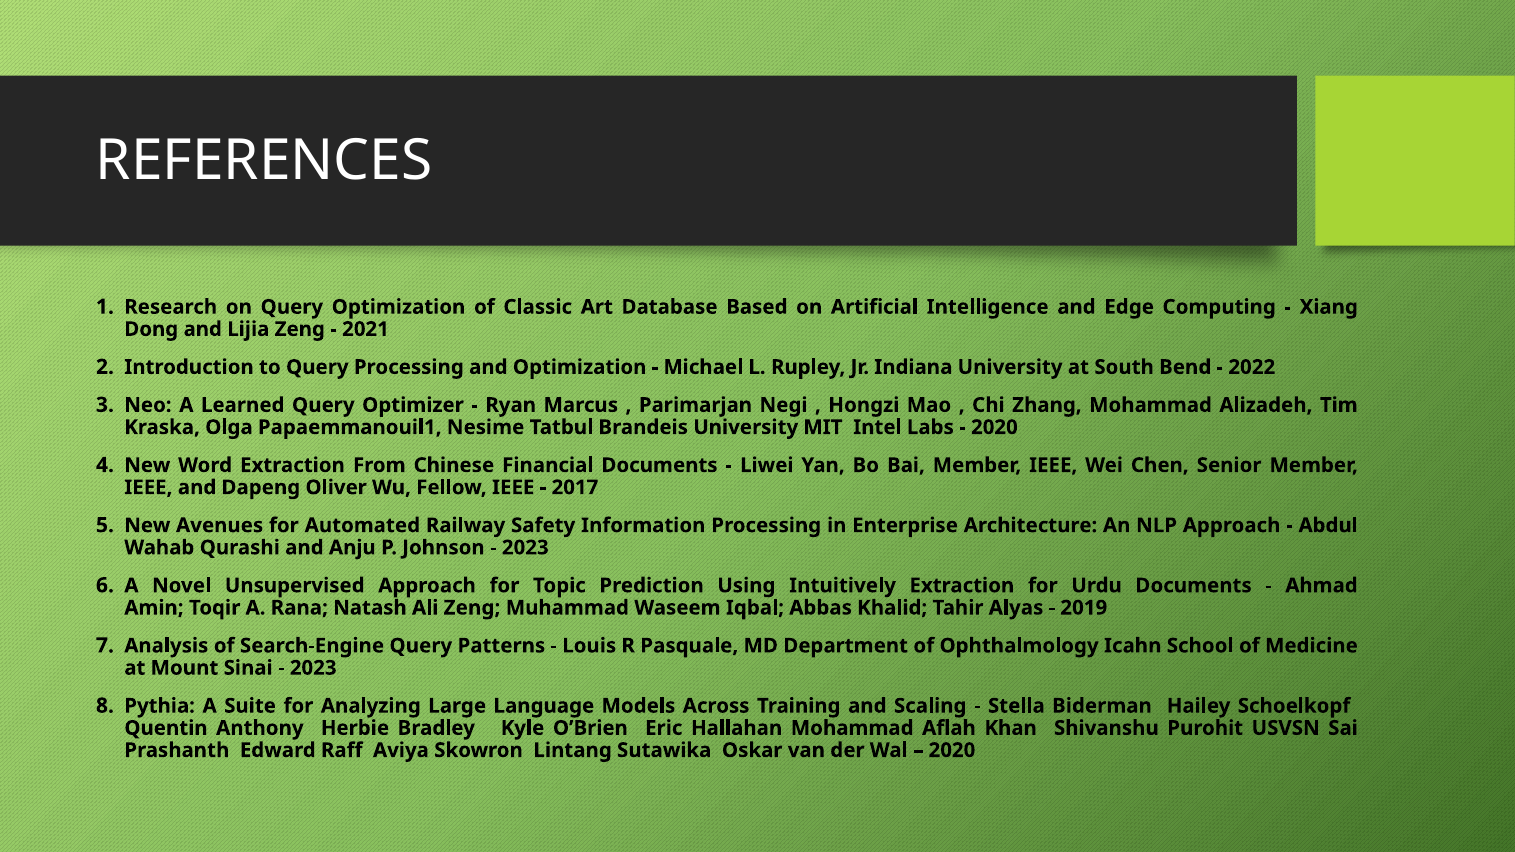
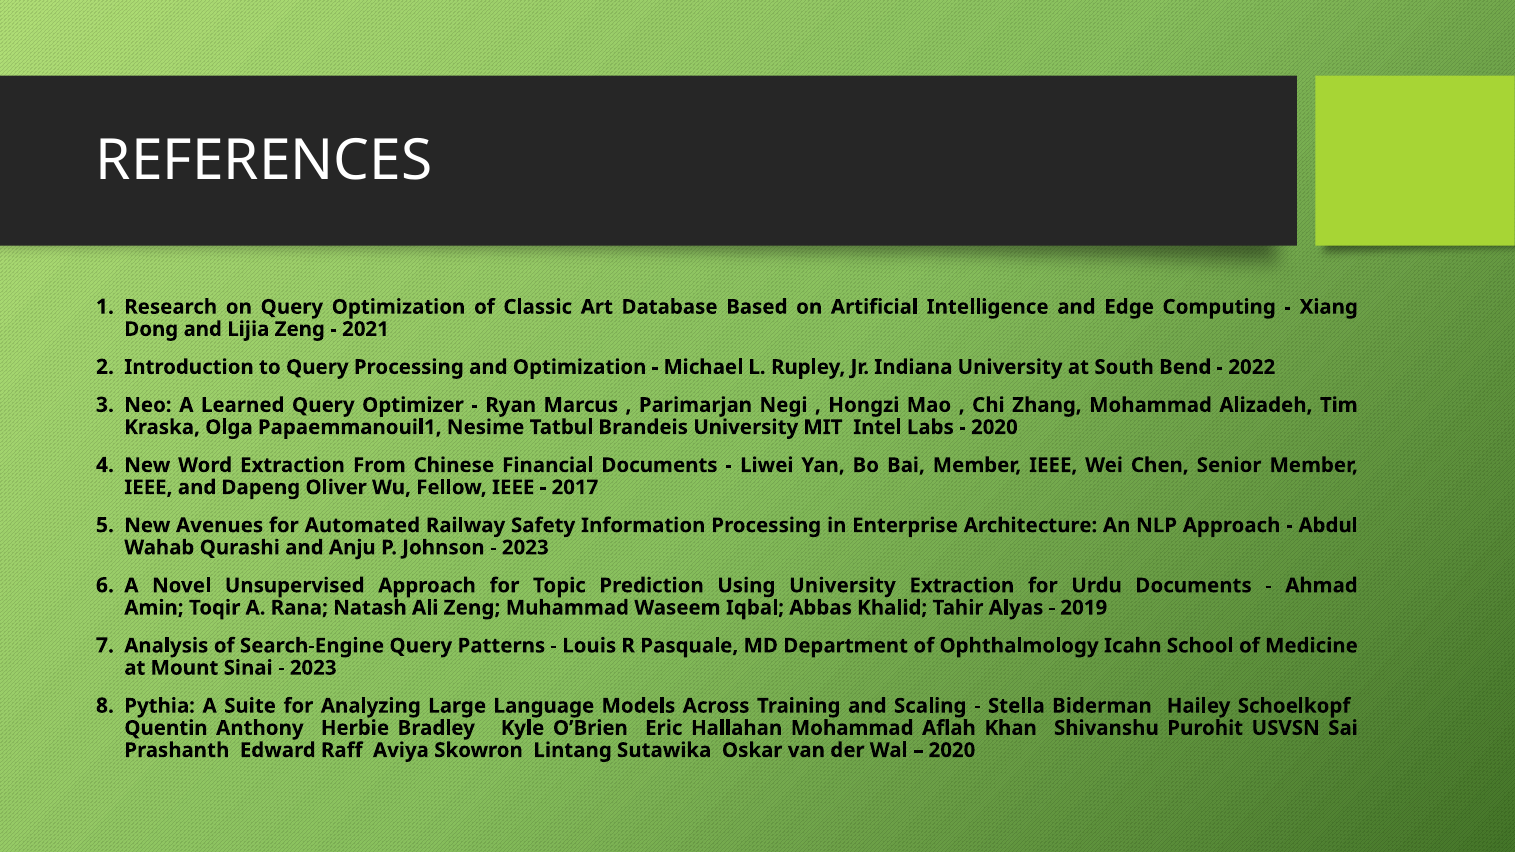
Using Intuitively: Intuitively -> University
